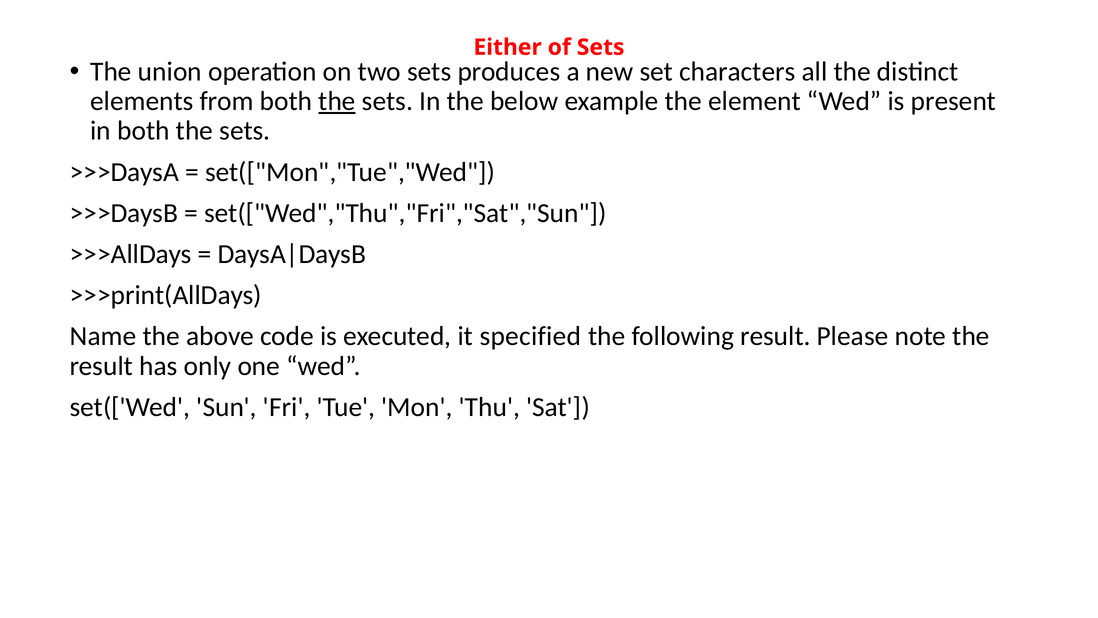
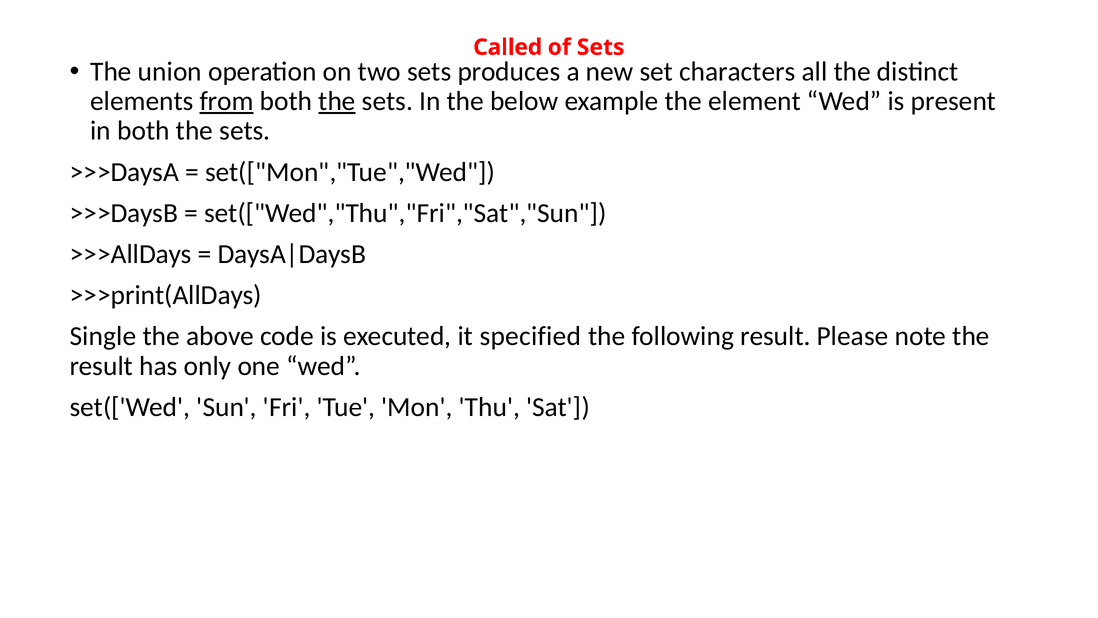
Either: Either -> Called
from underline: none -> present
Name: Name -> Single
